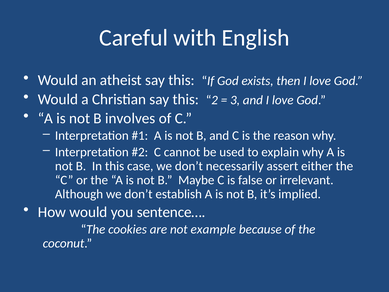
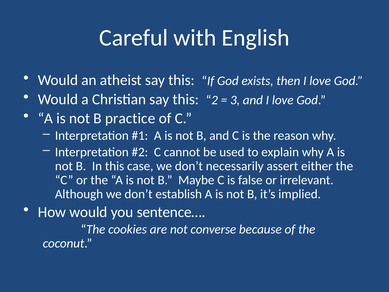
involves: involves -> practice
example: example -> converse
